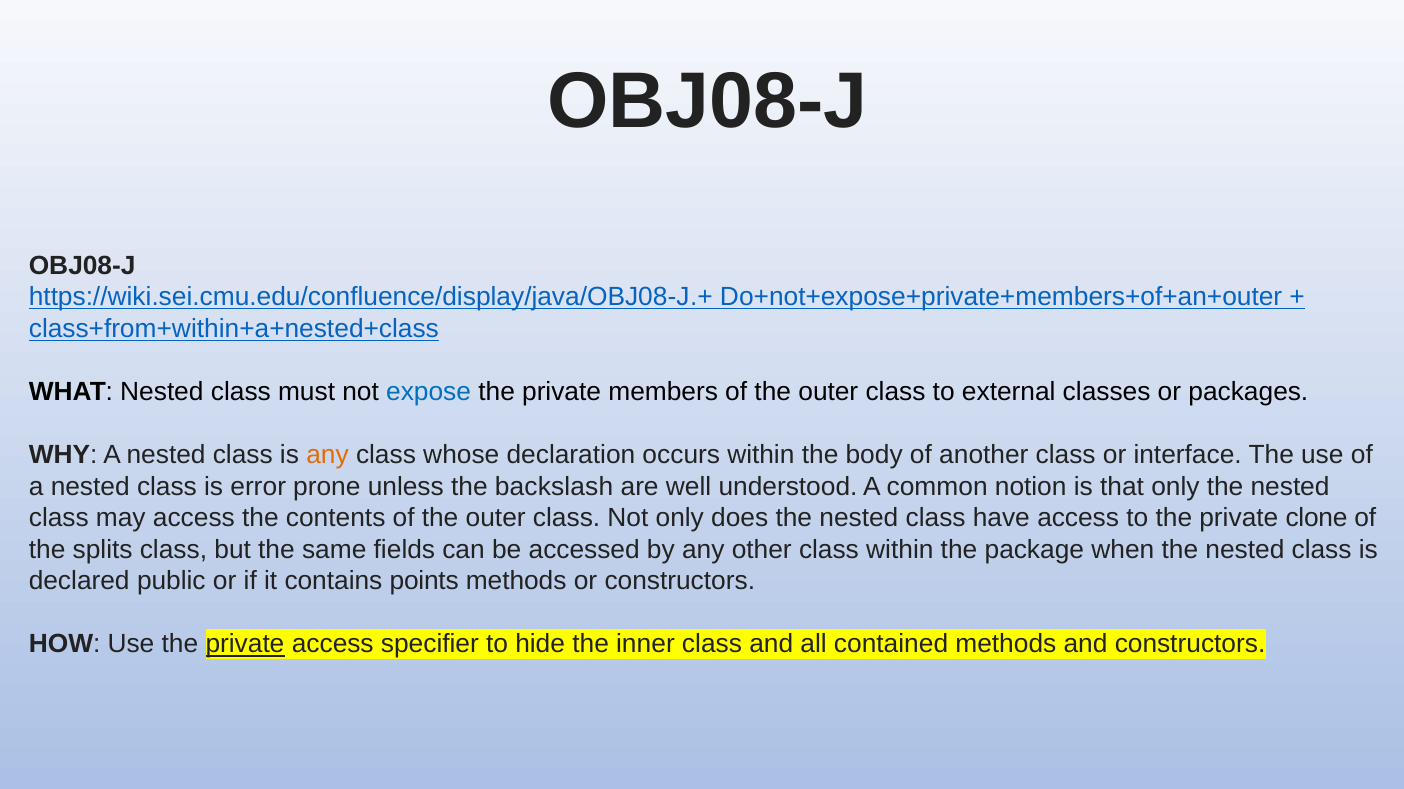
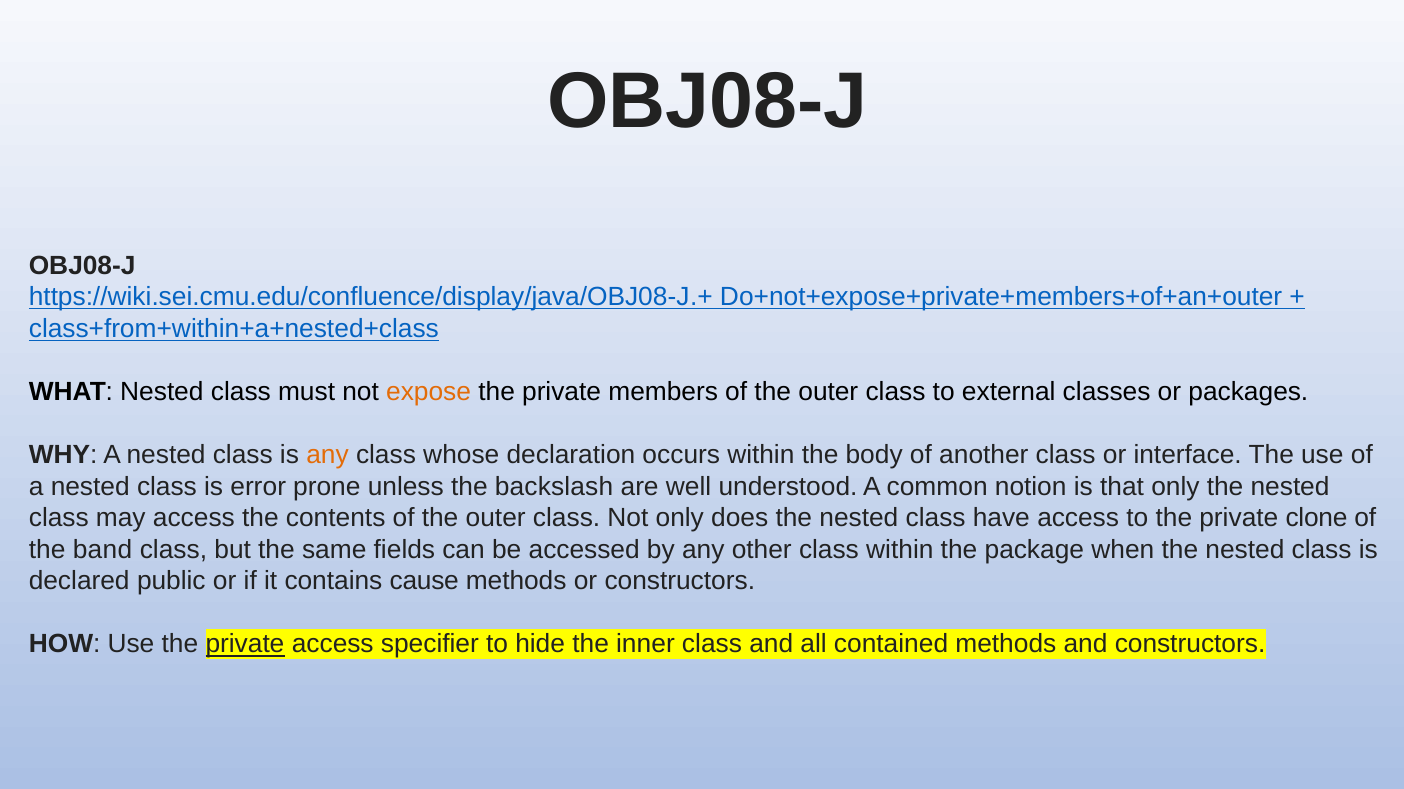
expose colour: blue -> orange
splits: splits -> band
points: points -> cause
